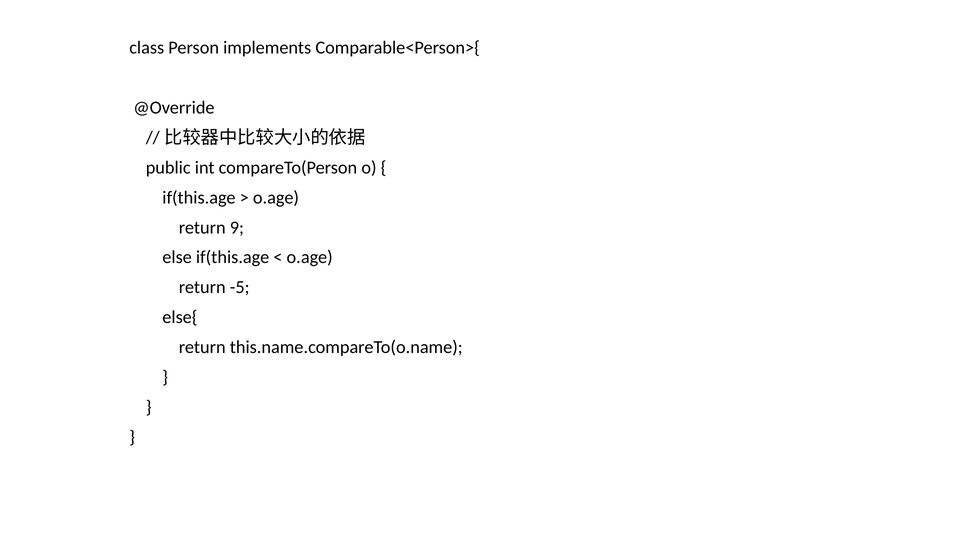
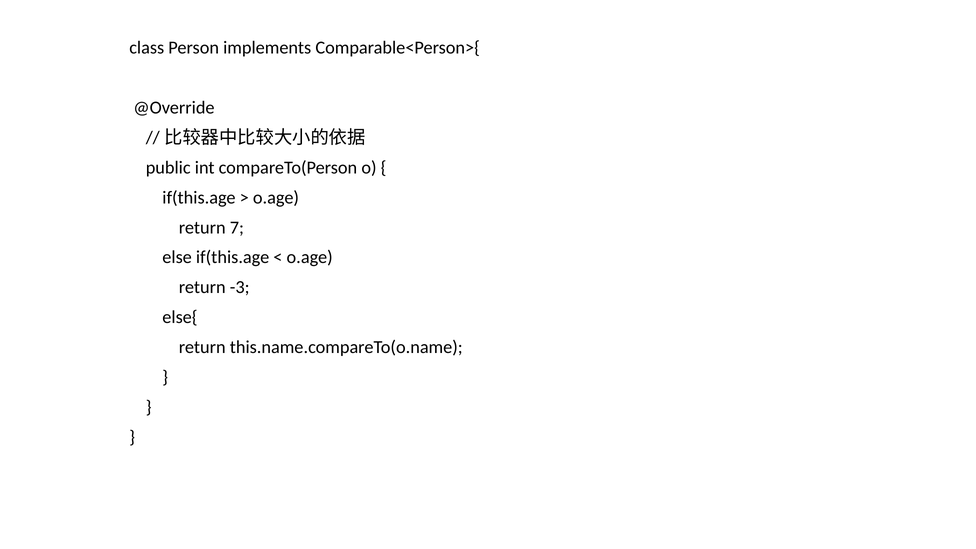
9: 9 -> 7
-5: -5 -> -3
